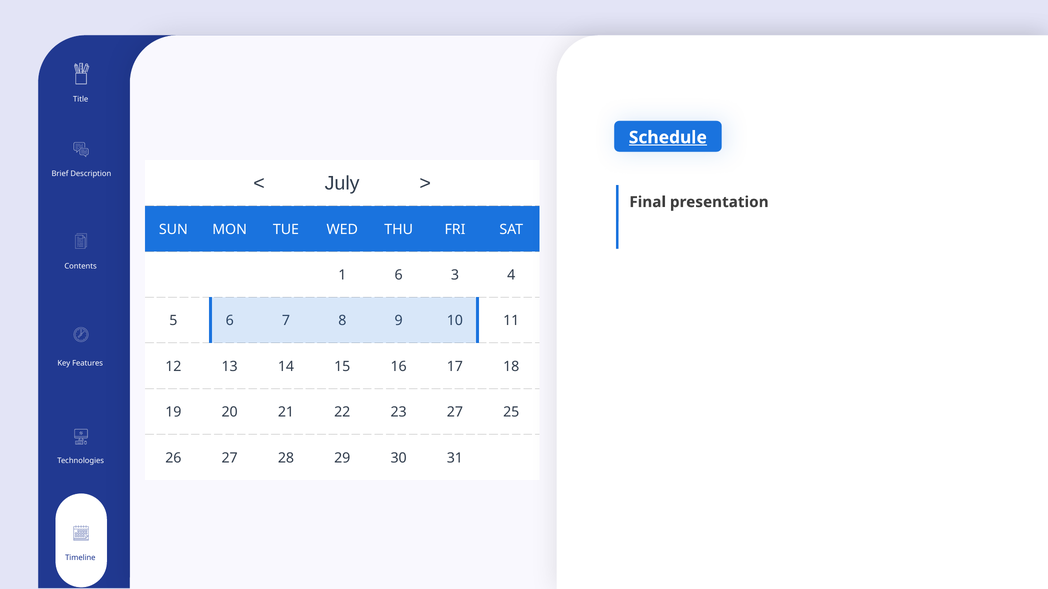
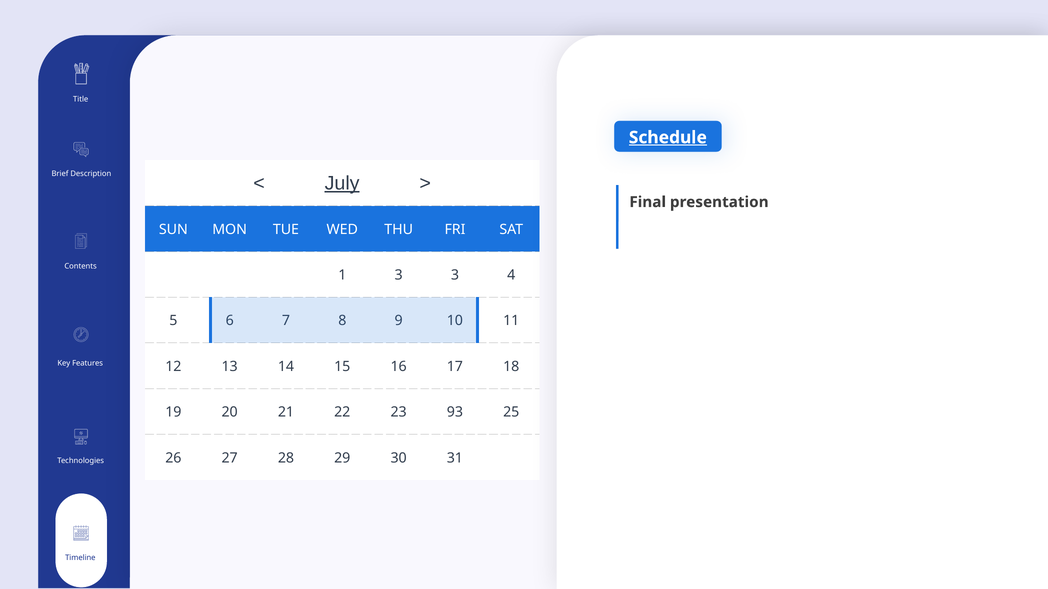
July underline: none -> present
1 6: 6 -> 3
23 27: 27 -> 93
